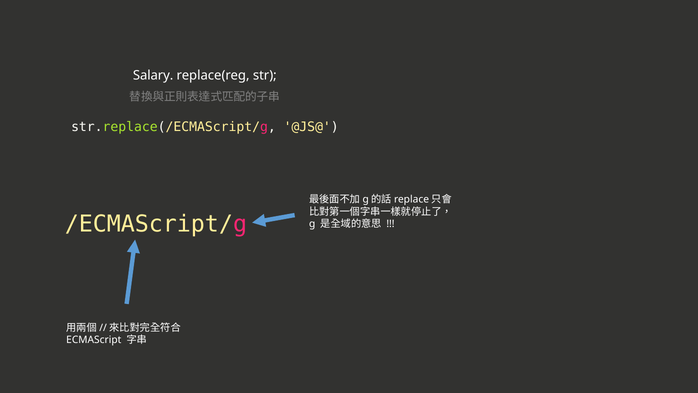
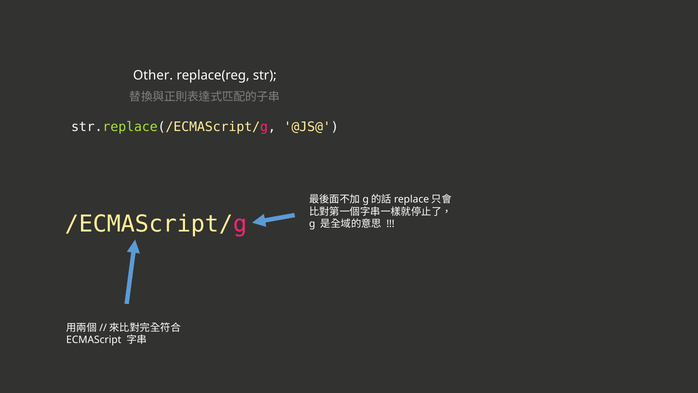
Salary: Salary -> Other
